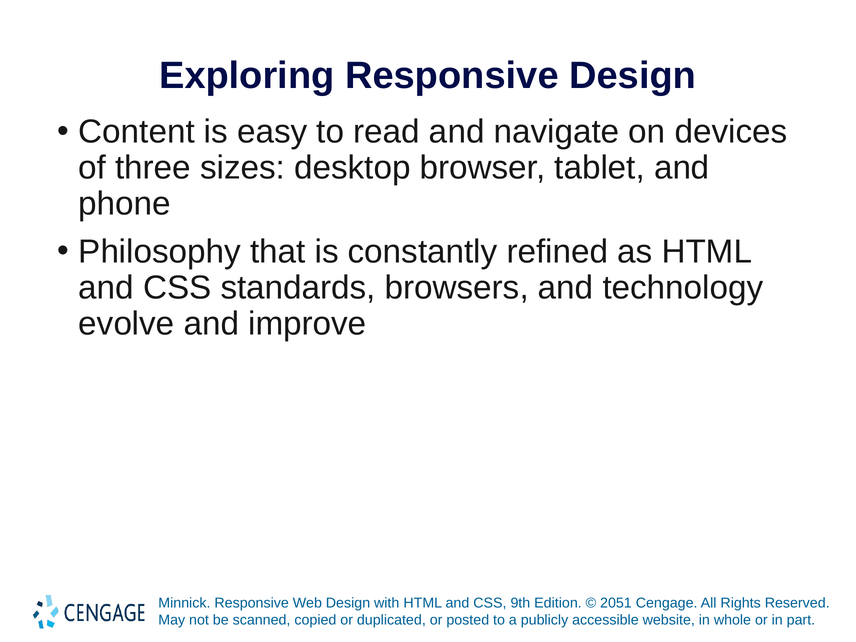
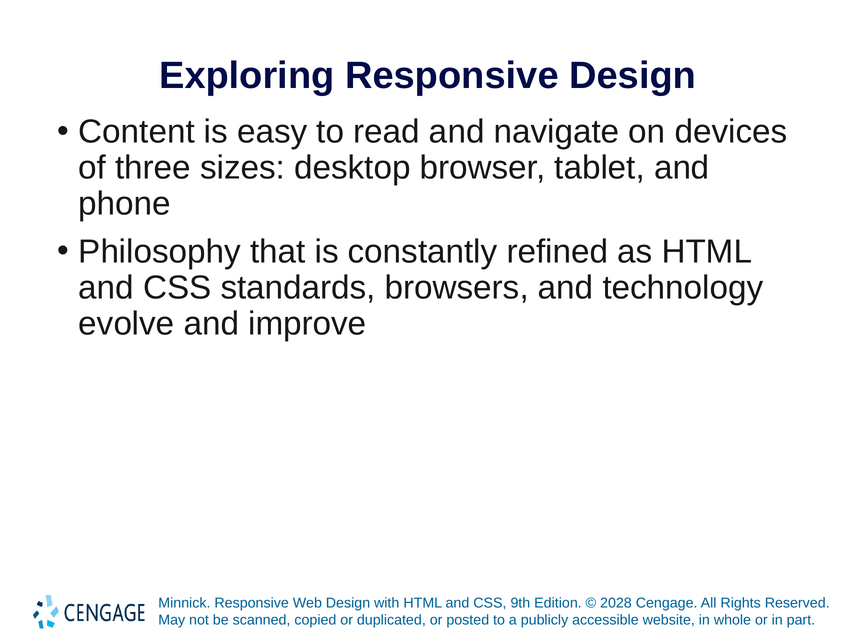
2051: 2051 -> 2028
